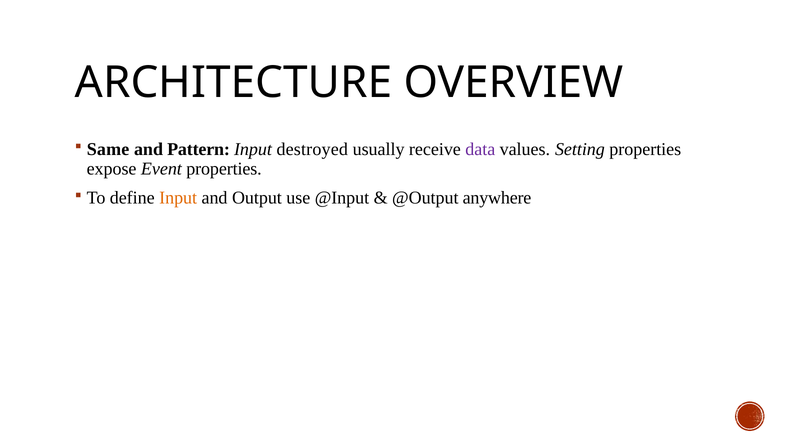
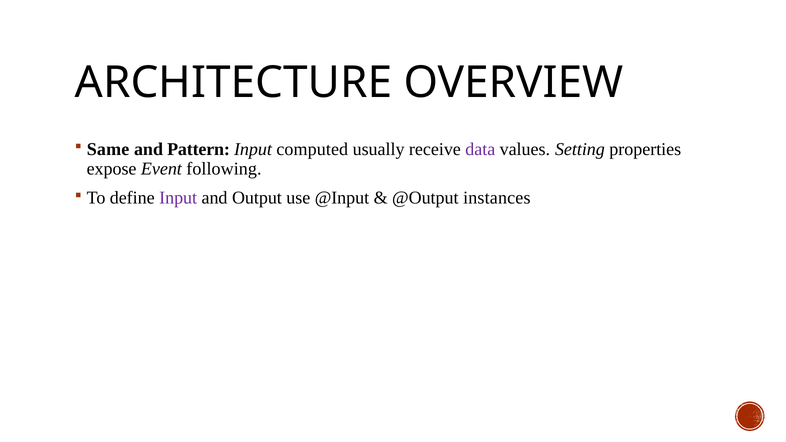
destroyed: destroyed -> computed
Event properties: properties -> following
Input at (178, 198) colour: orange -> purple
anywhere: anywhere -> instances
